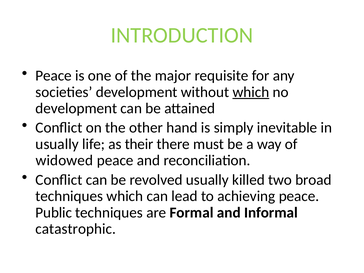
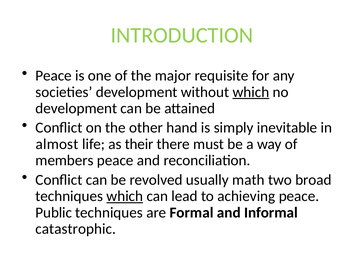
usually at (57, 144): usually -> almost
widowed: widowed -> members
killed: killed -> math
which at (125, 196) underline: none -> present
